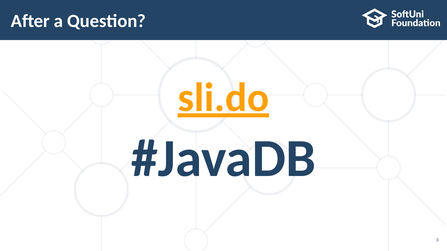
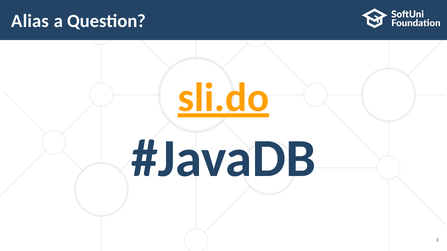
After: After -> Alias
